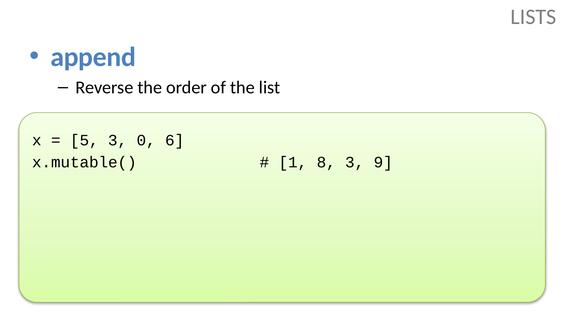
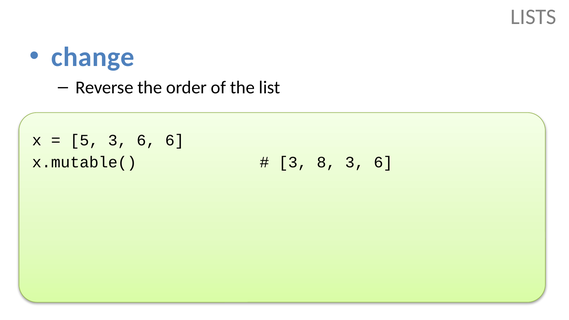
append: append -> change
5 3 0: 0 -> 6
1 at (293, 162): 1 -> 3
8 3 9: 9 -> 6
